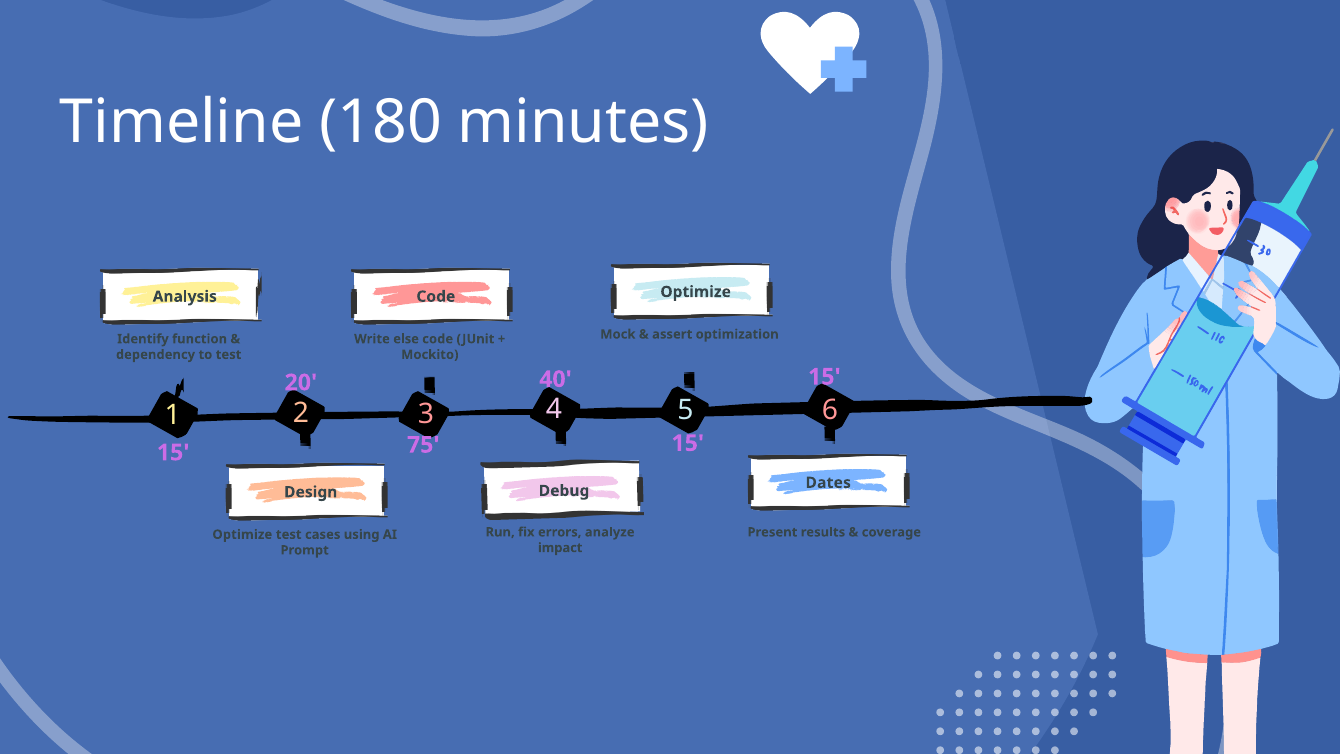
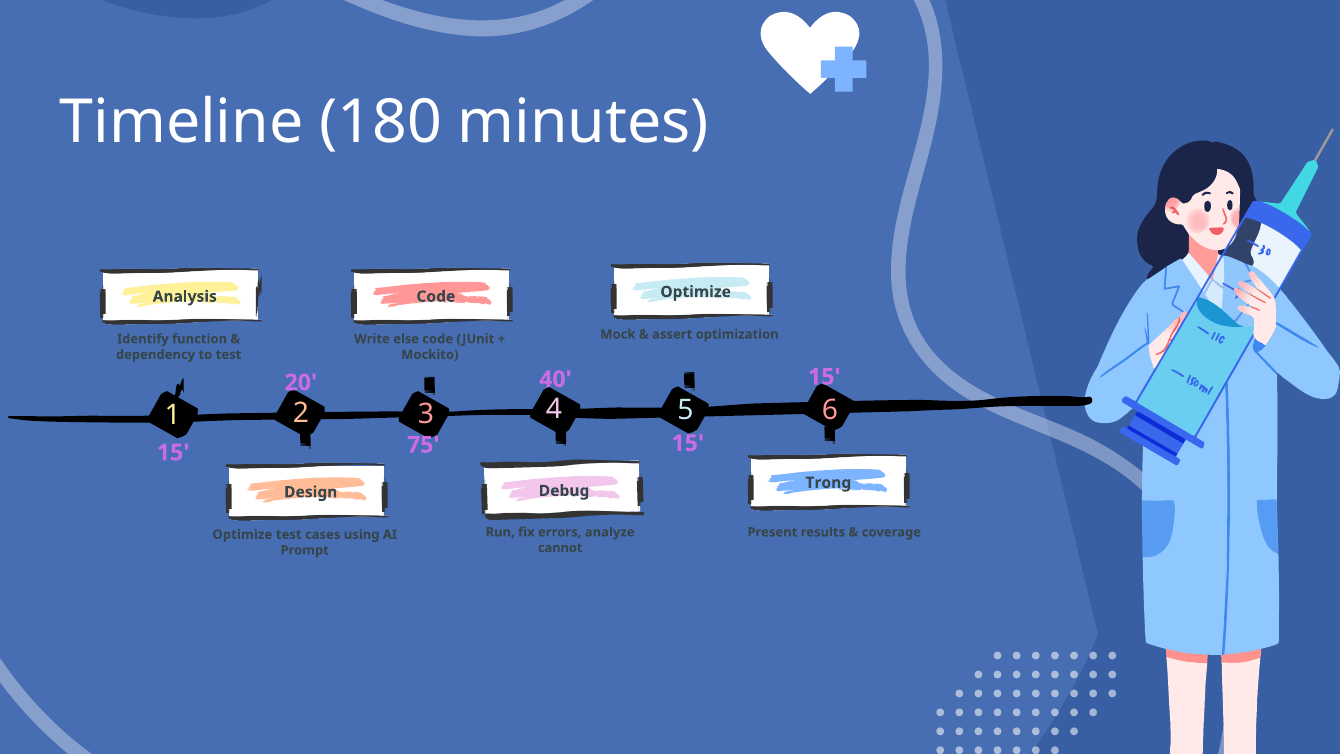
Dates: Dates -> Trong
impact: impact -> cannot
